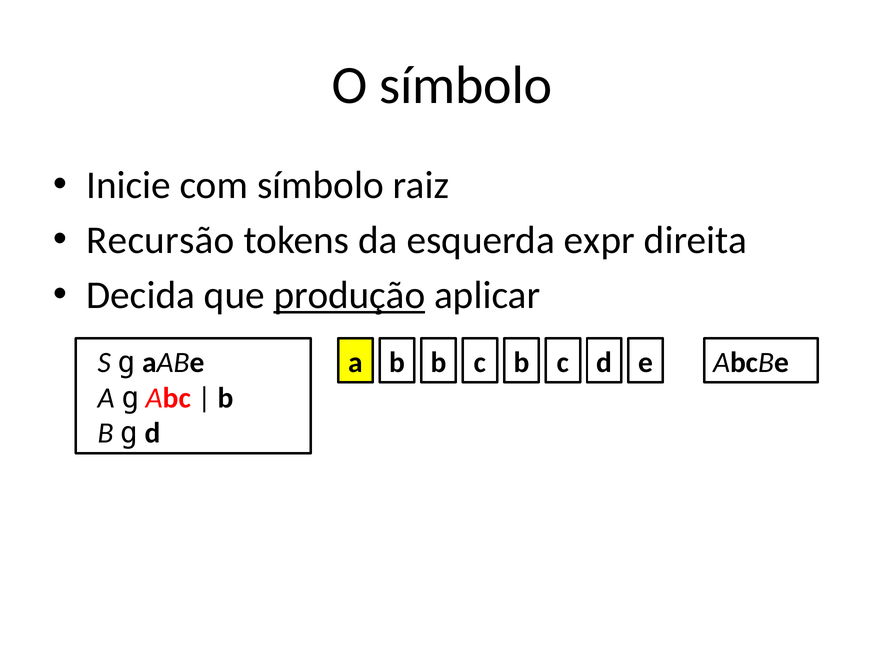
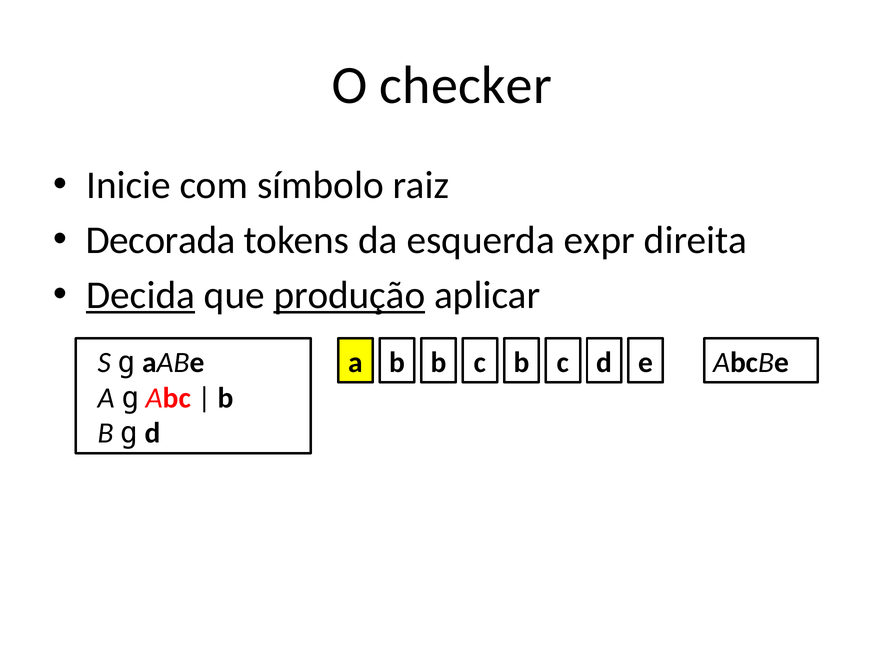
O símbolo: símbolo -> checker
Recursão: Recursão -> Decorada
Decida underline: none -> present
